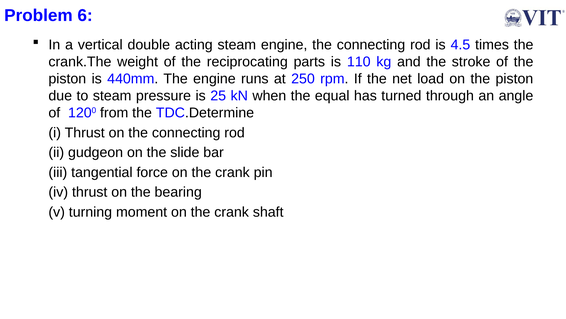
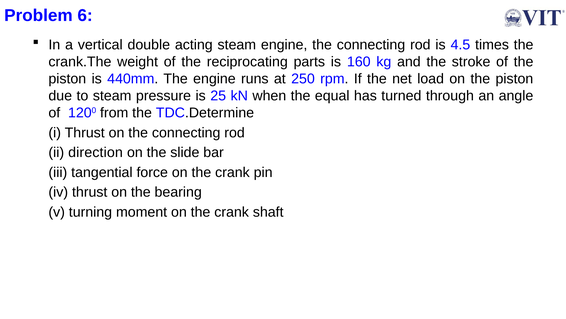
110: 110 -> 160
gudgeon: gudgeon -> direction
